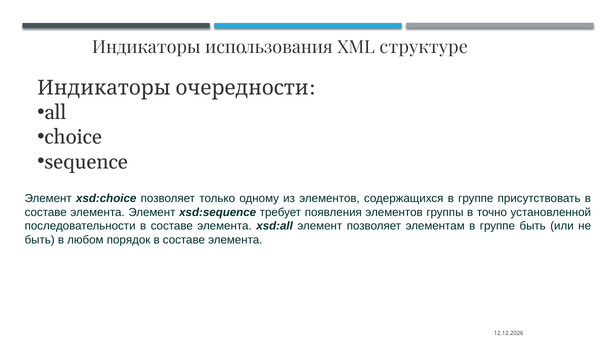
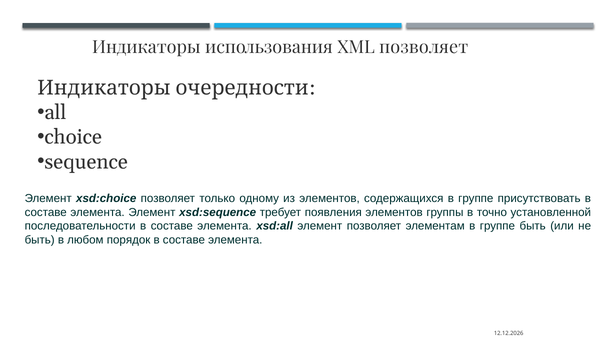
XML структуре: структуре -> позволяет
